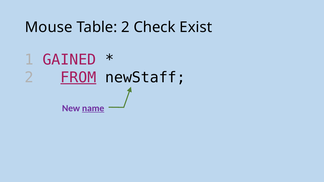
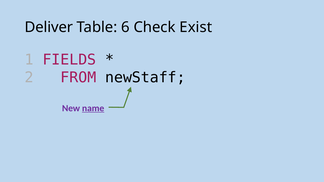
Mouse: Mouse -> Deliver
Table 2: 2 -> 6
GAINED: GAINED -> FIELDS
FROM underline: present -> none
